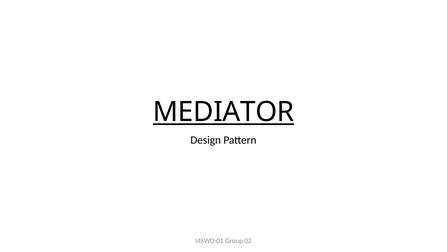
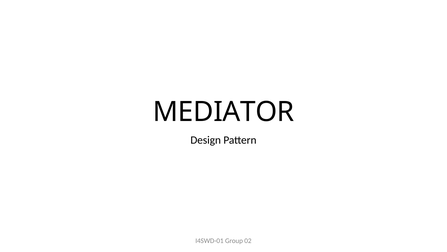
MEDIATOR underline: present -> none
